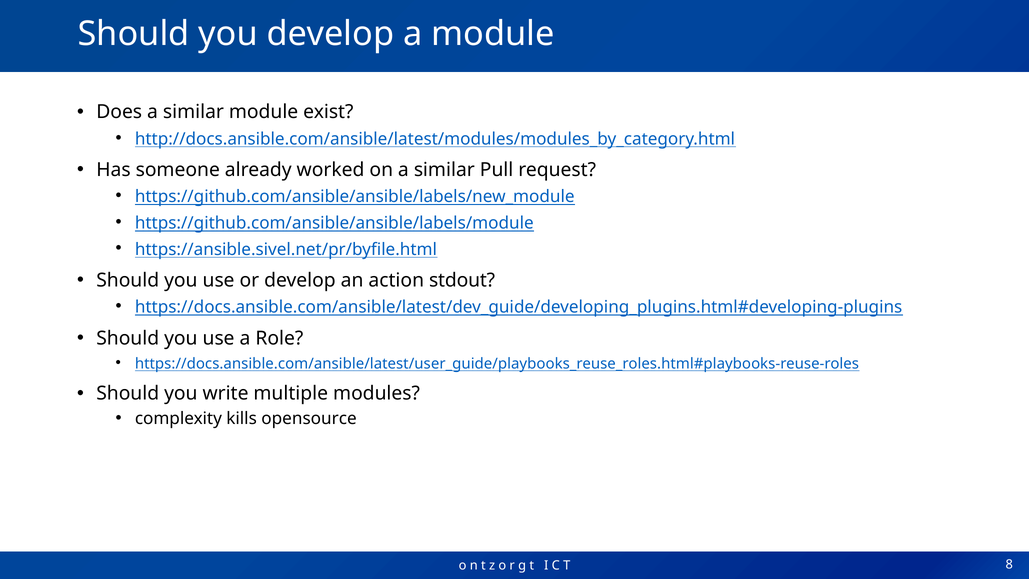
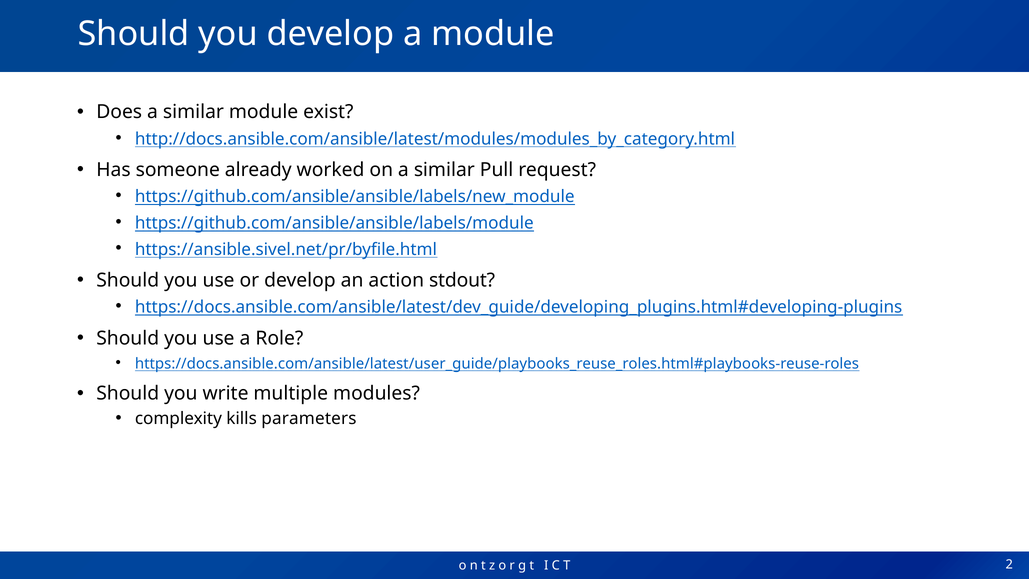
opensource: opensource -> parameters
8: 8 -> 2
